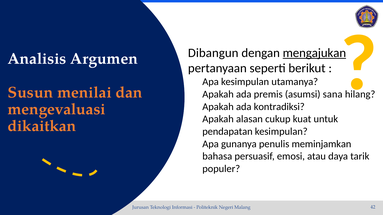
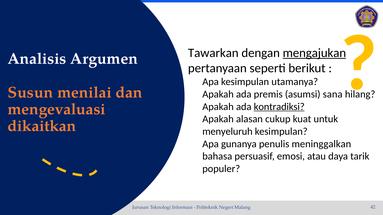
Dibangun: Dibangun -> Tawarkan
kontradiksi underline: none -> present
pendapatan: pendapatan -> menyeluruh
meminjamkan: meminjamkan -> meninggalkan
